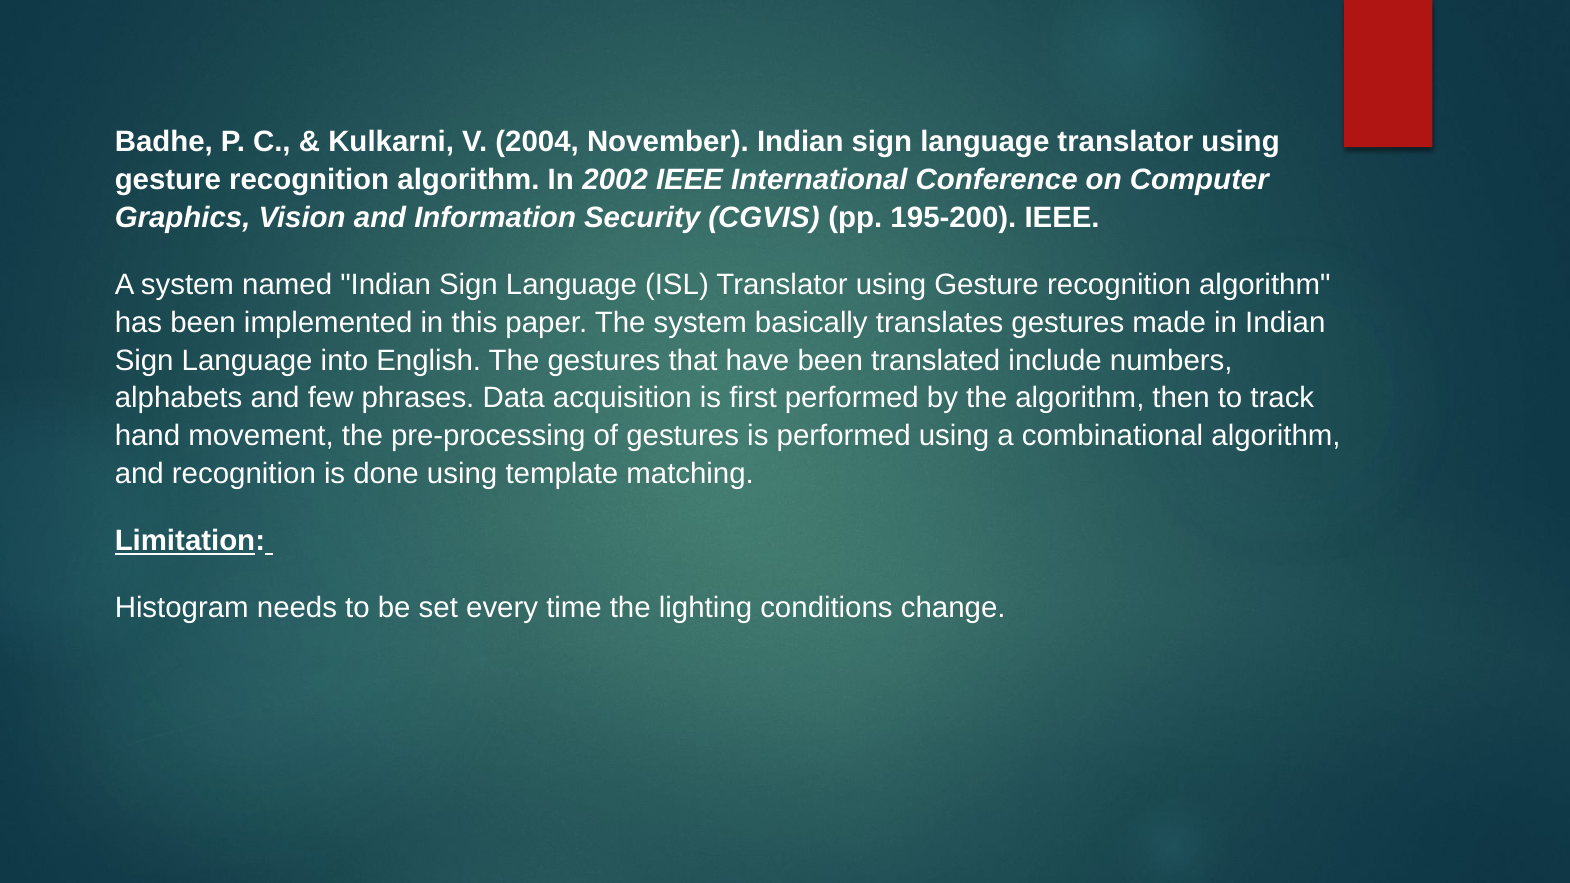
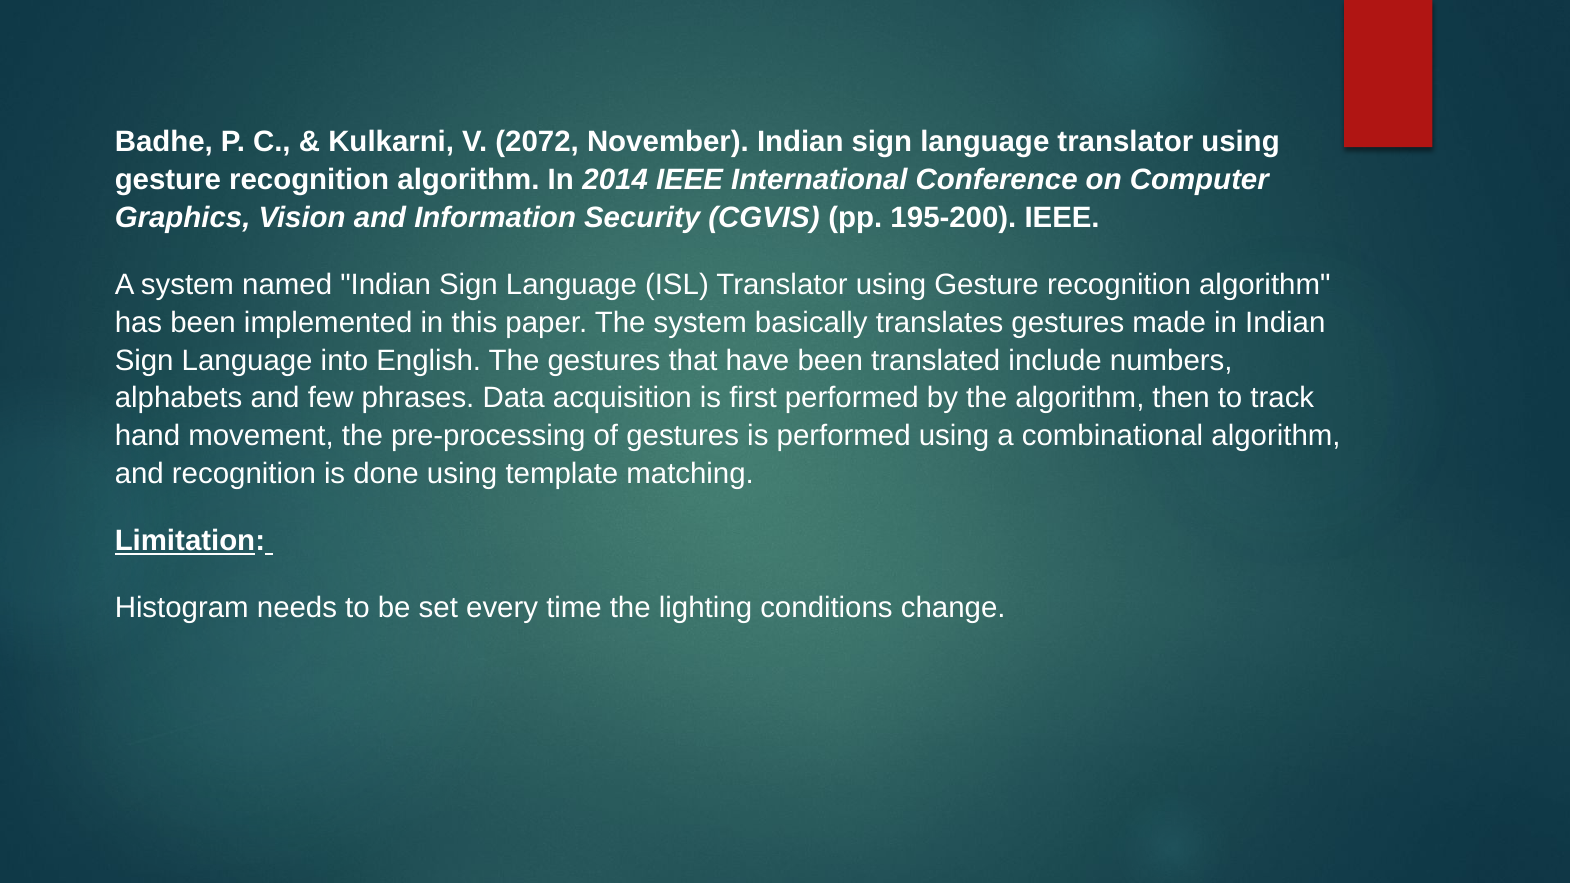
2004: 2004 -> 2072
2002: 2002 -> 2014
